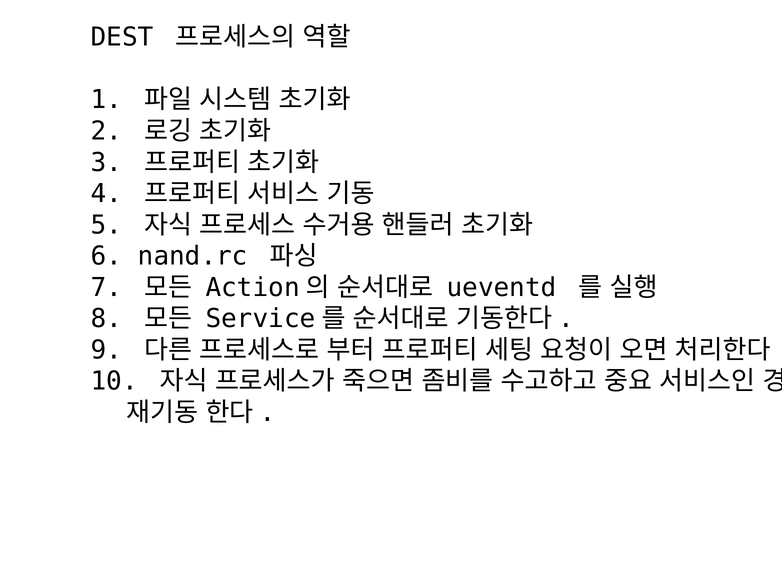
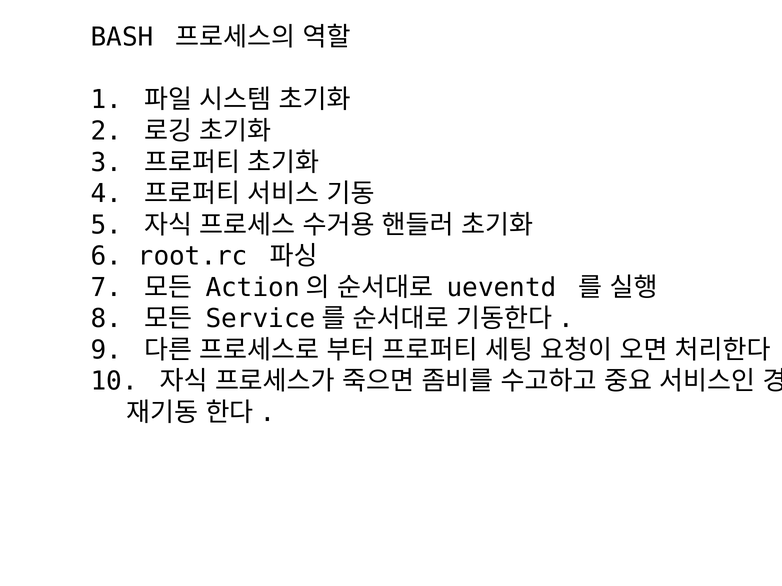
DEST: DEST -> BASH
nand.rc: nand.rc -> root.rc
